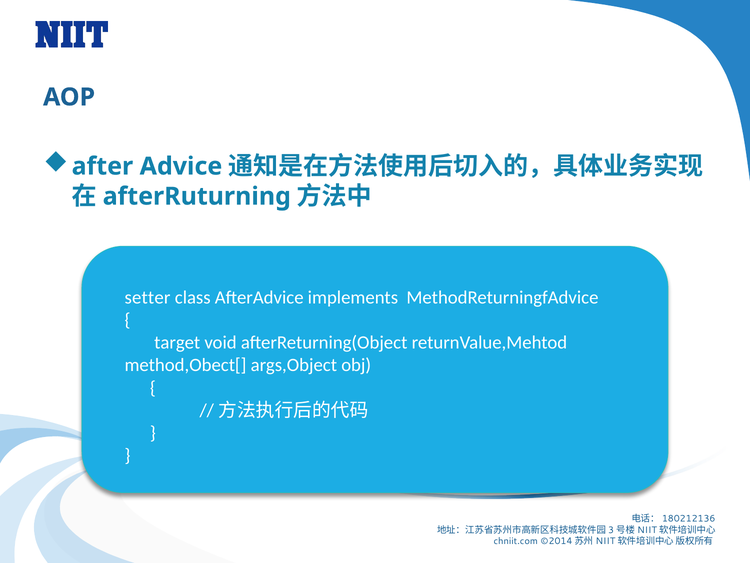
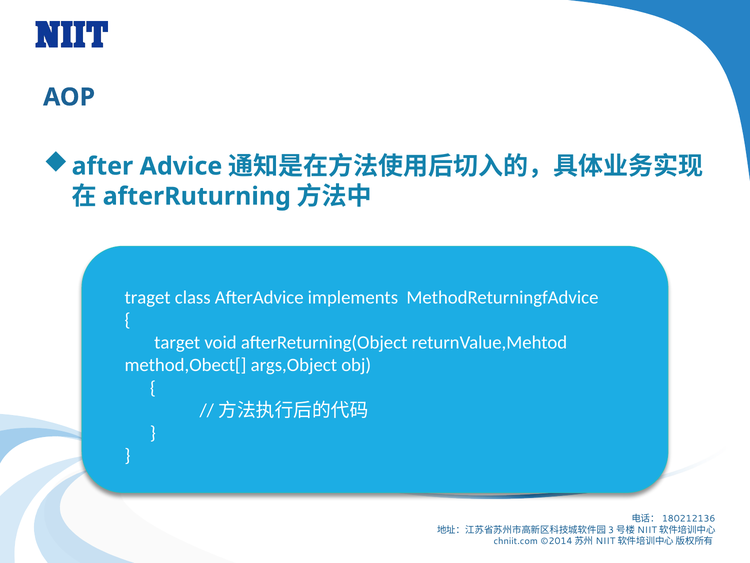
setter: setter -> traget
